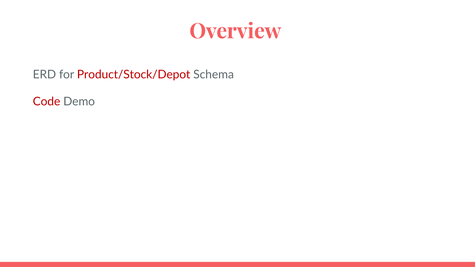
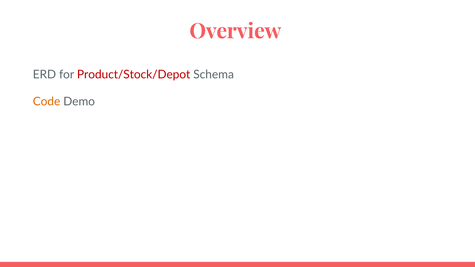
Code colour: red -> orange
